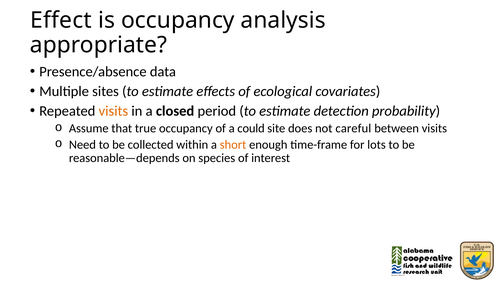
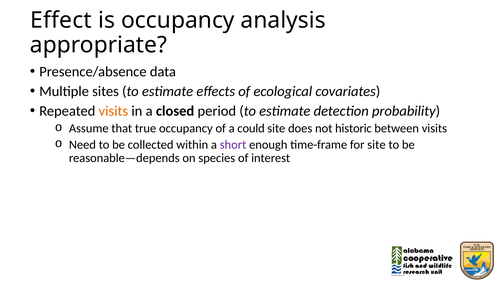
careful: careful -> historic
short colour: orange -> purple
for lots: lots -> site
